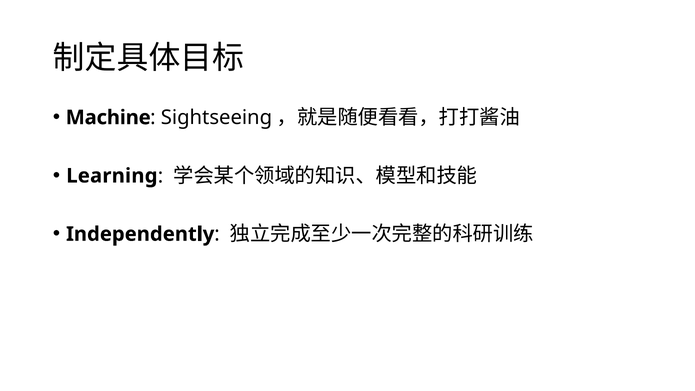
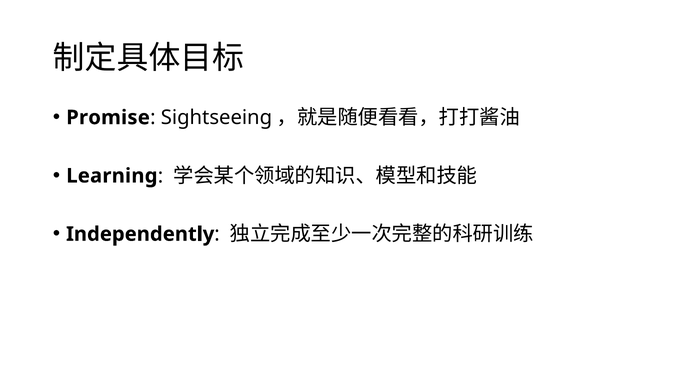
Machine: Machine -> Promise
